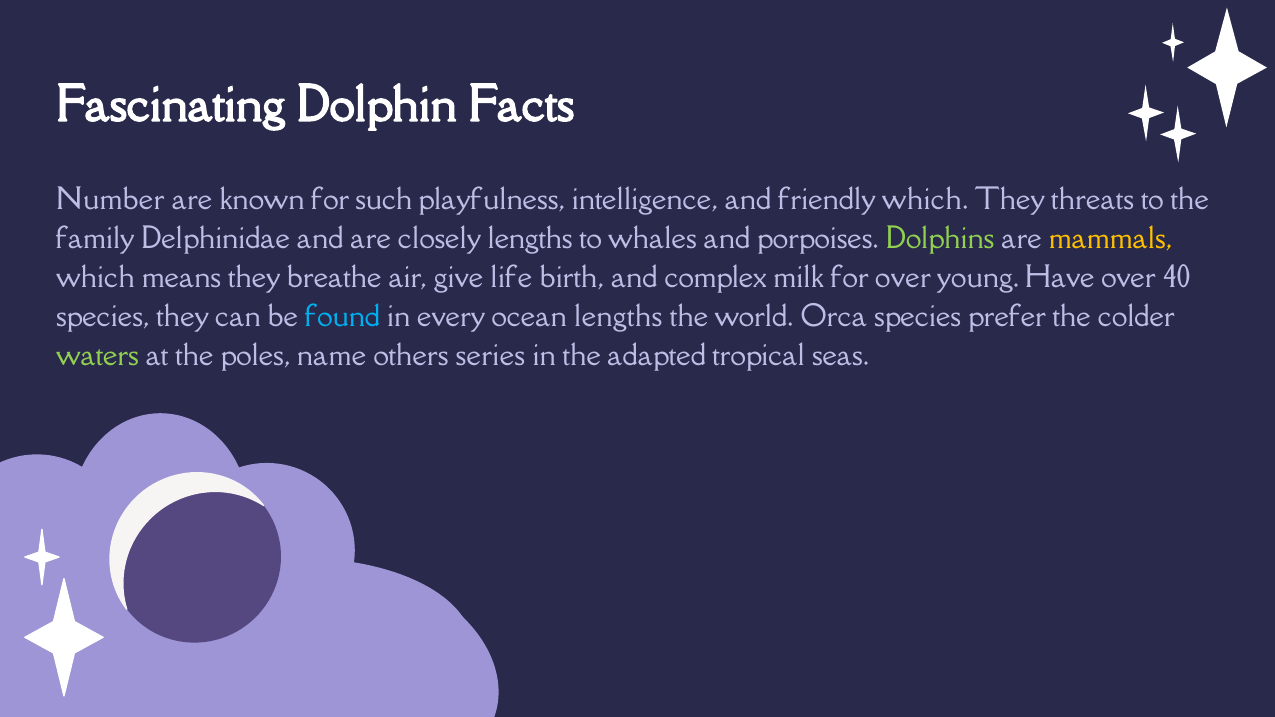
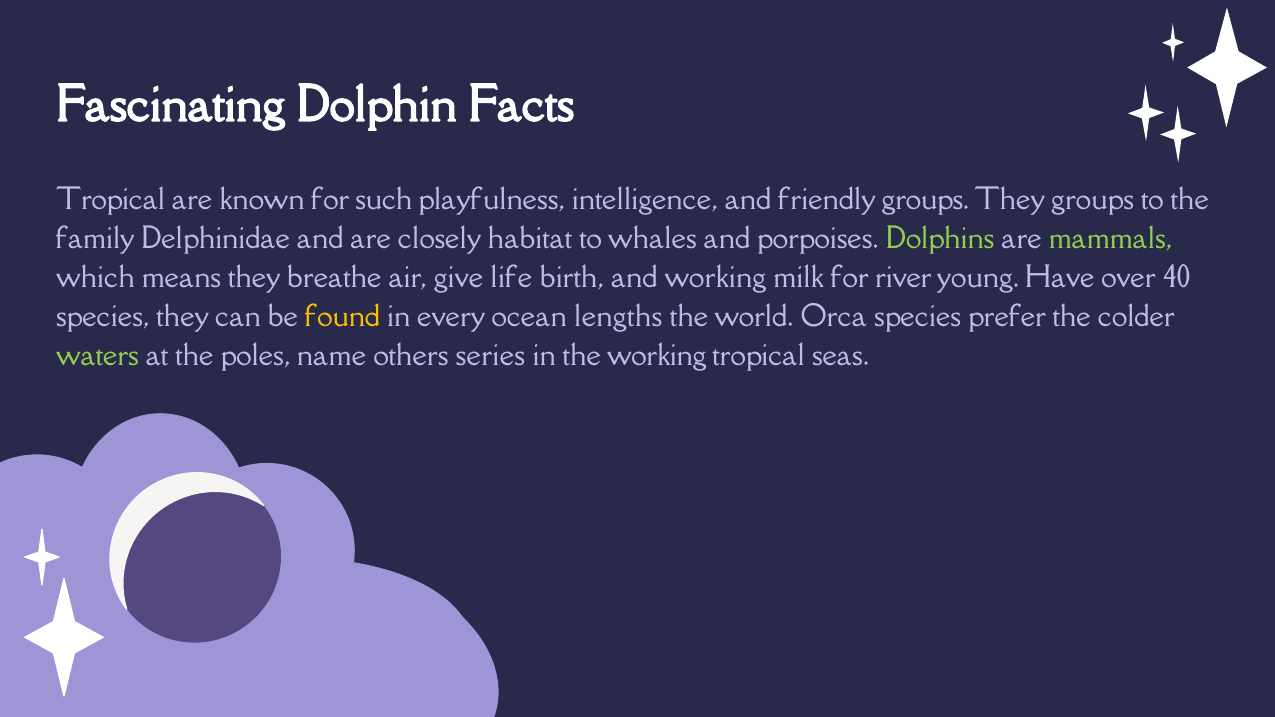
Number at (110, 200): Number -> Tropical
friendly which: which -> groups
They threats: threats -> groups
closely lengths: lengths -> habitat
mammals colour: yellow -> light green
and complex: complex -> working
for over: over -> river
found colour: light blue -> yellow
the adapted: adapted -> working
